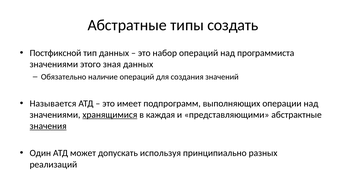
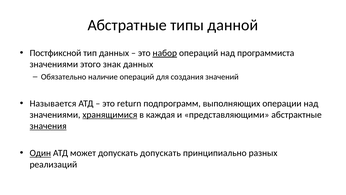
создать: создать -> данной
набор underline: none -> present
зная: зная -> знак
имеет: имеет -> return
Один underline: none -> present
допускать используя: используя -> допускать
